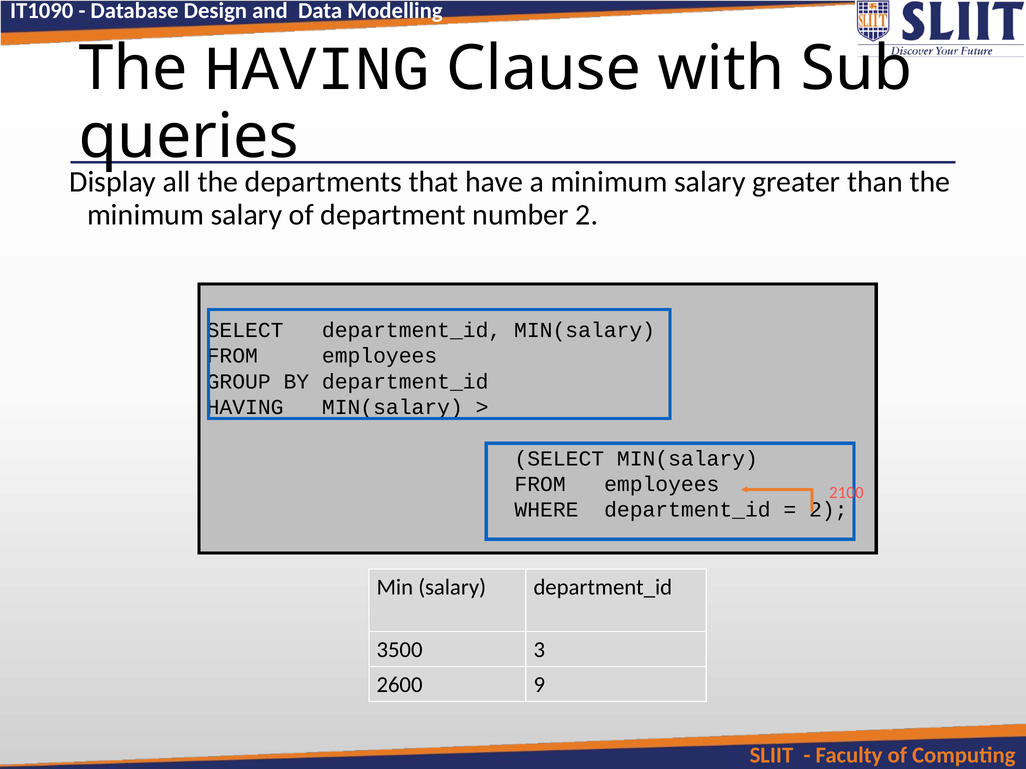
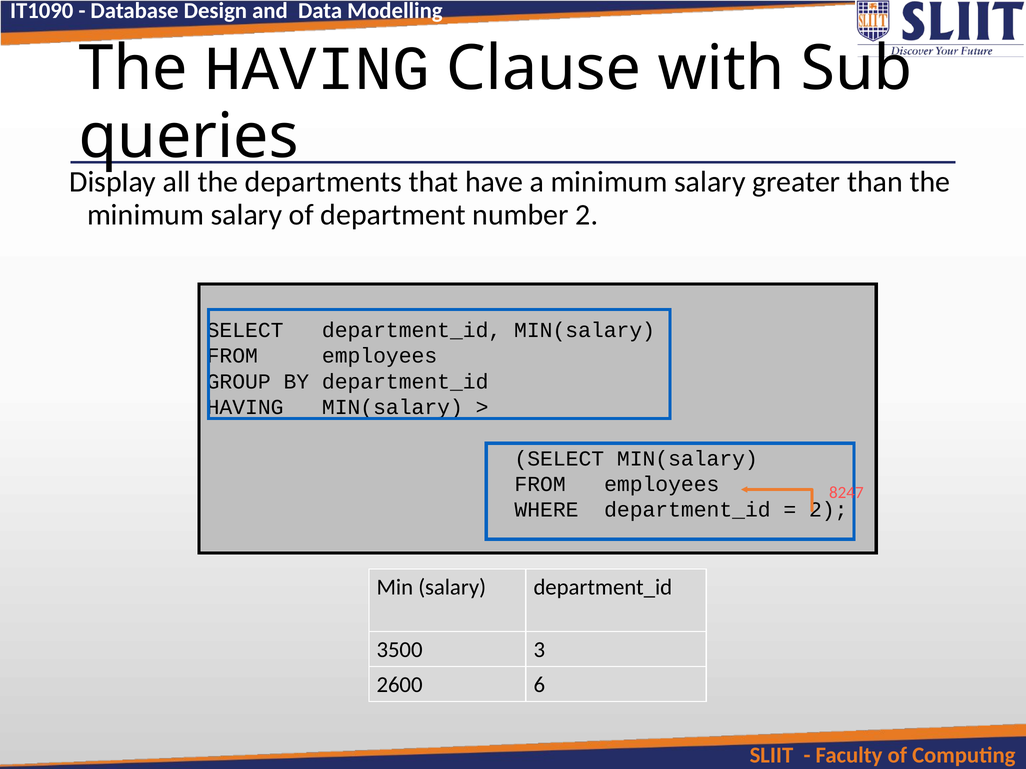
2100: 2100 -> 8247
9: 9 -> 6
